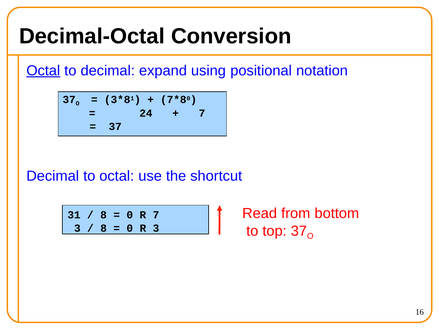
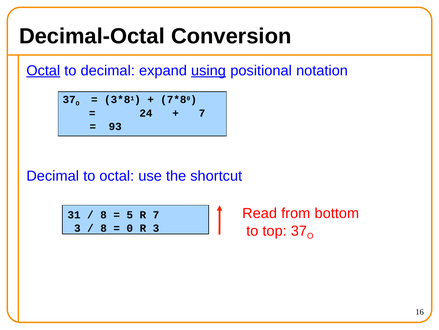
using underline: none -> present
37 at (115, 126): 37 -> 93
0 at (130, 215): 0 -> 5
